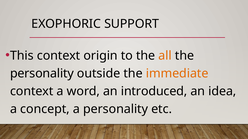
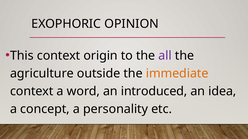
SUPPORT: SUPPORT -> OPINION
all colour: orange -> purple
personality at (42, 74): personality -> agriculture
